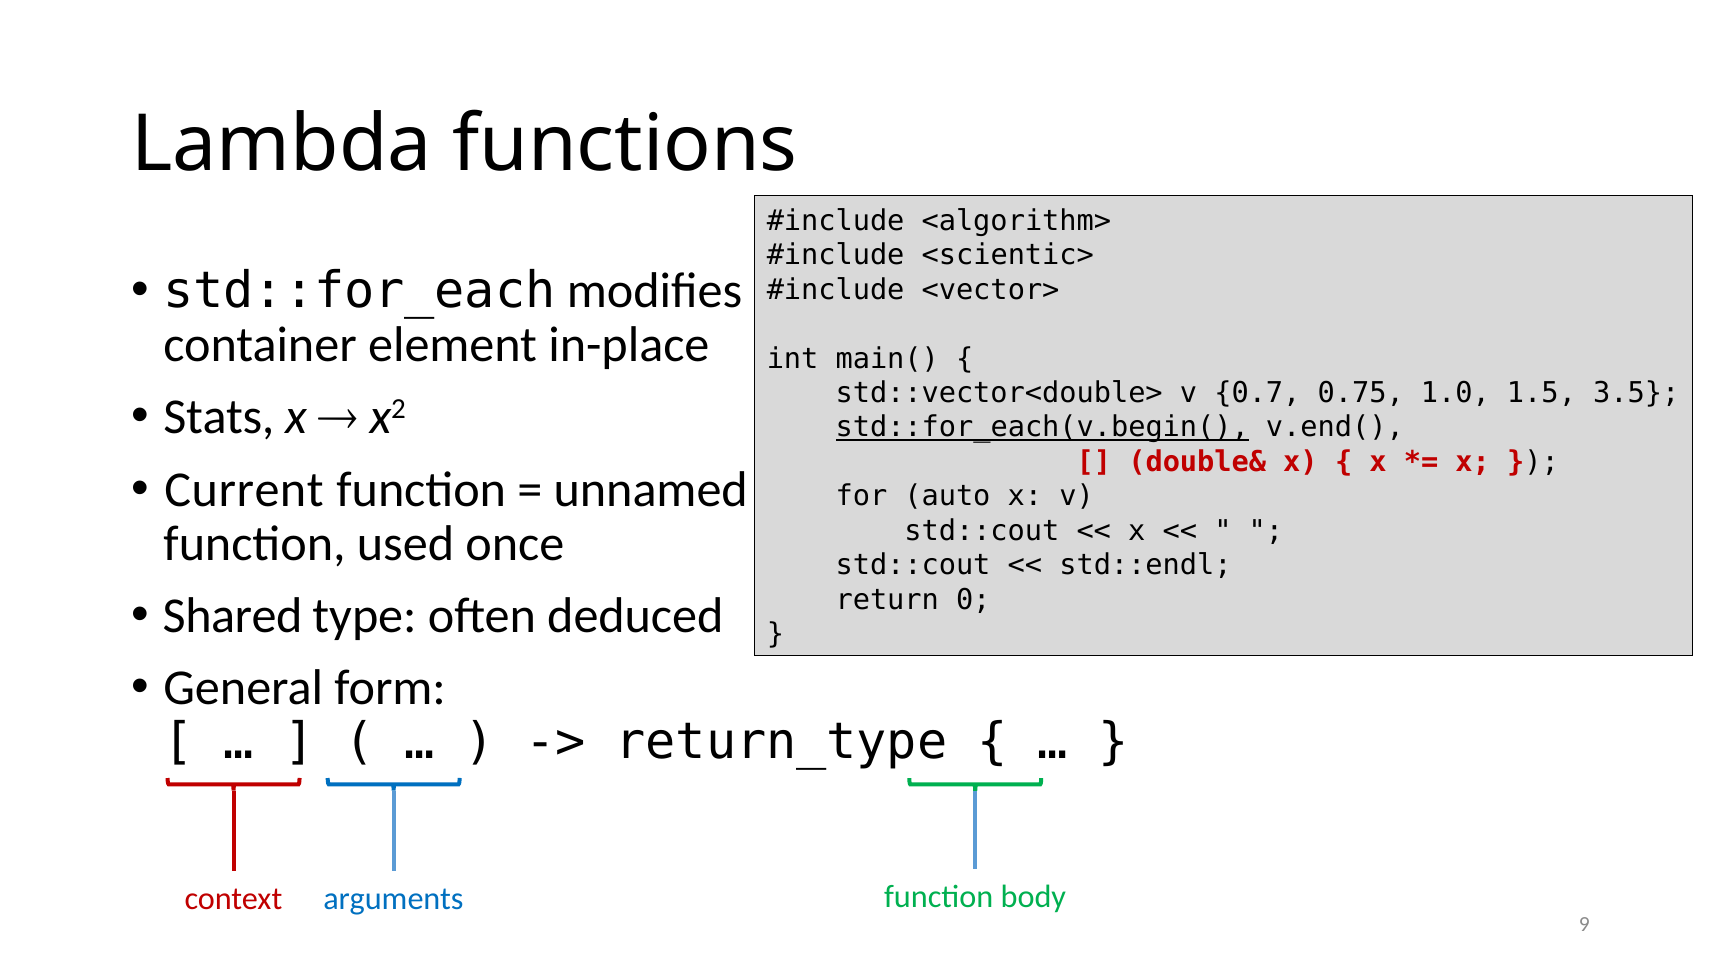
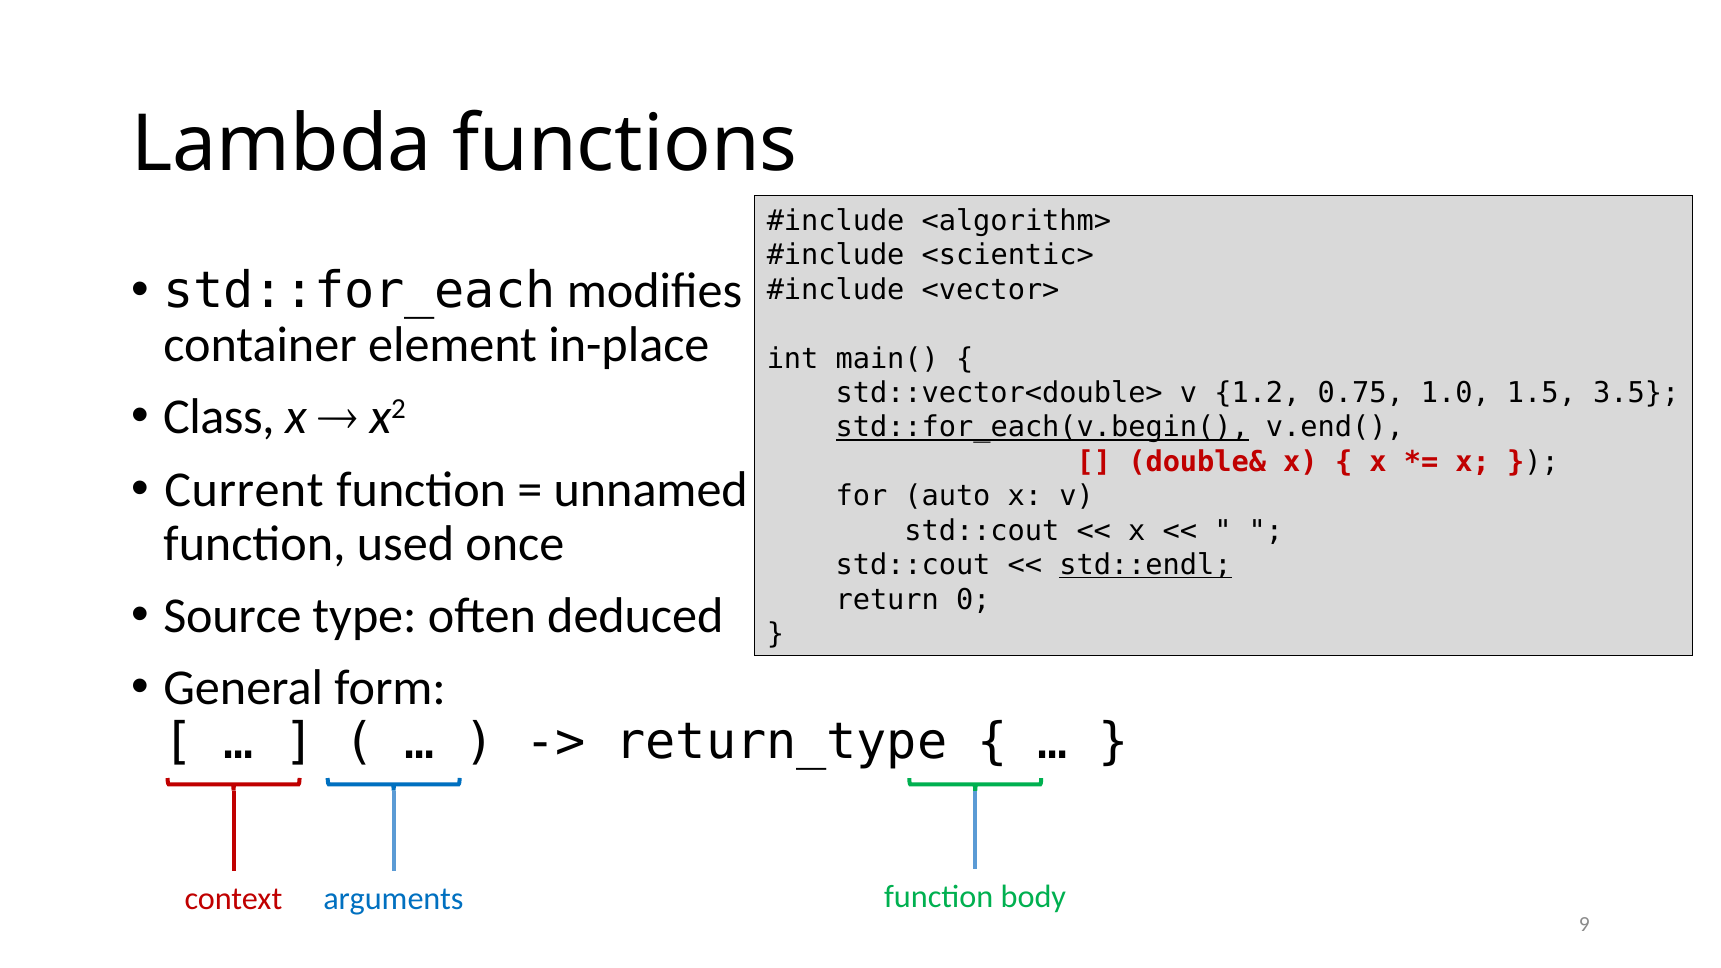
0.7: 0.7 -> 1.2
Stats: Stats -> Class
std::endl underline: none -> present
Shared: Shared -> Source
